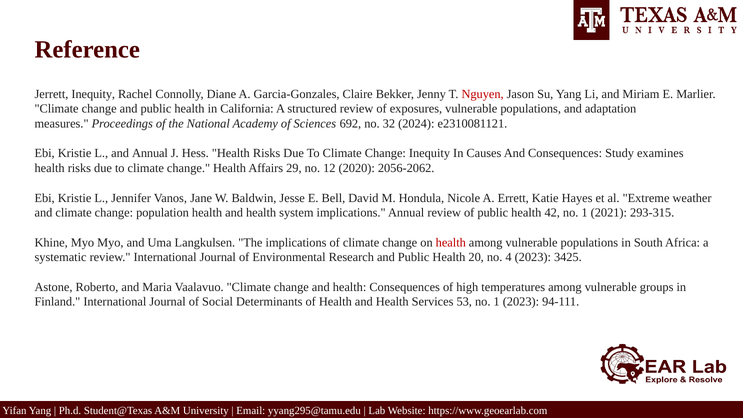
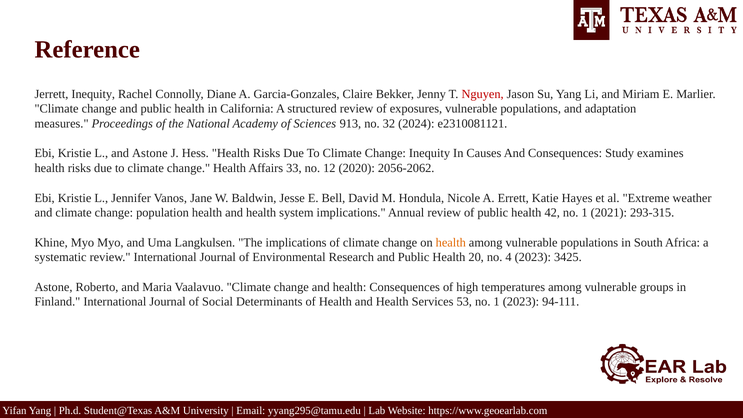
692: 692 -> 913
and Annual: Annual -> Astone
29: 29 -> 33
health at (451, 242) colour: red -> orange
